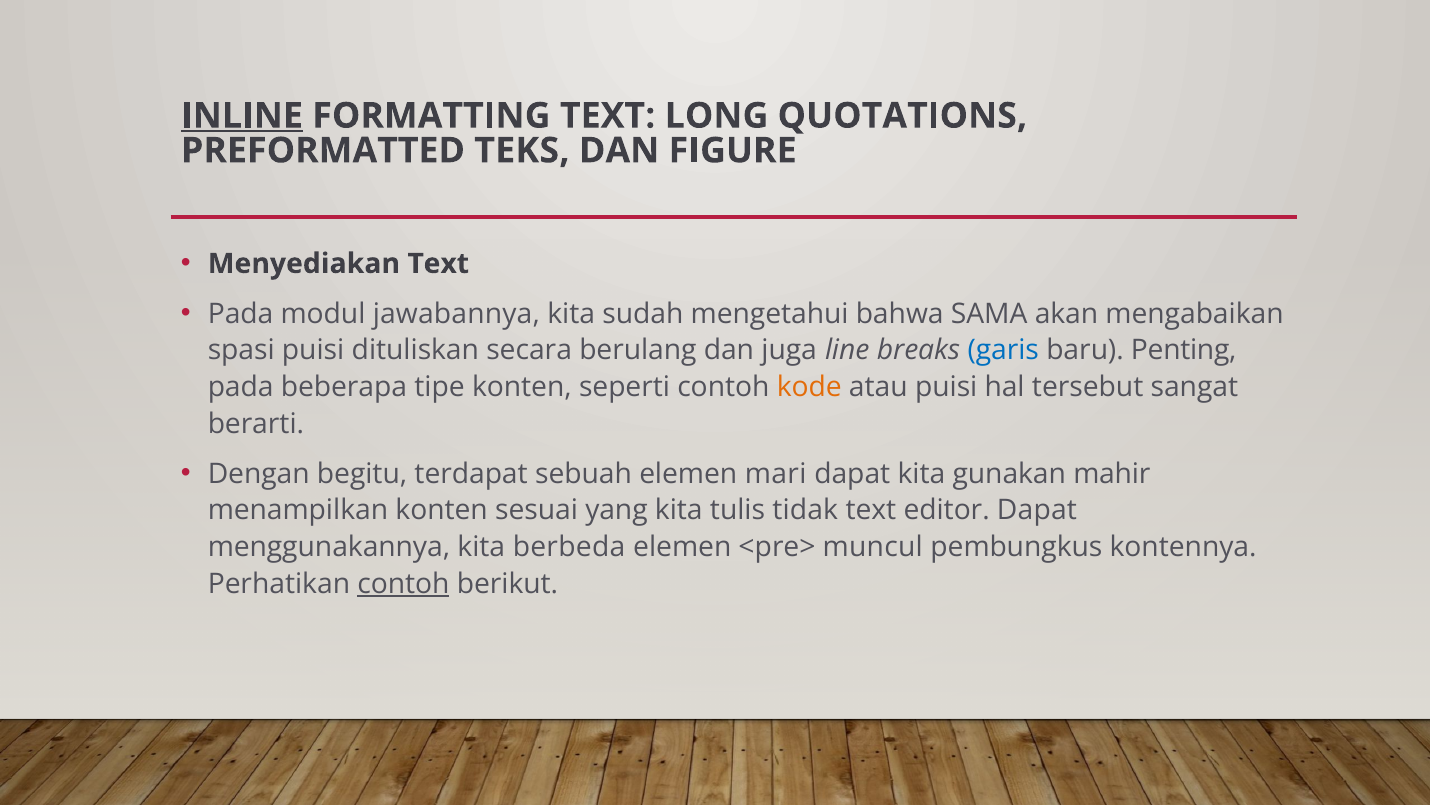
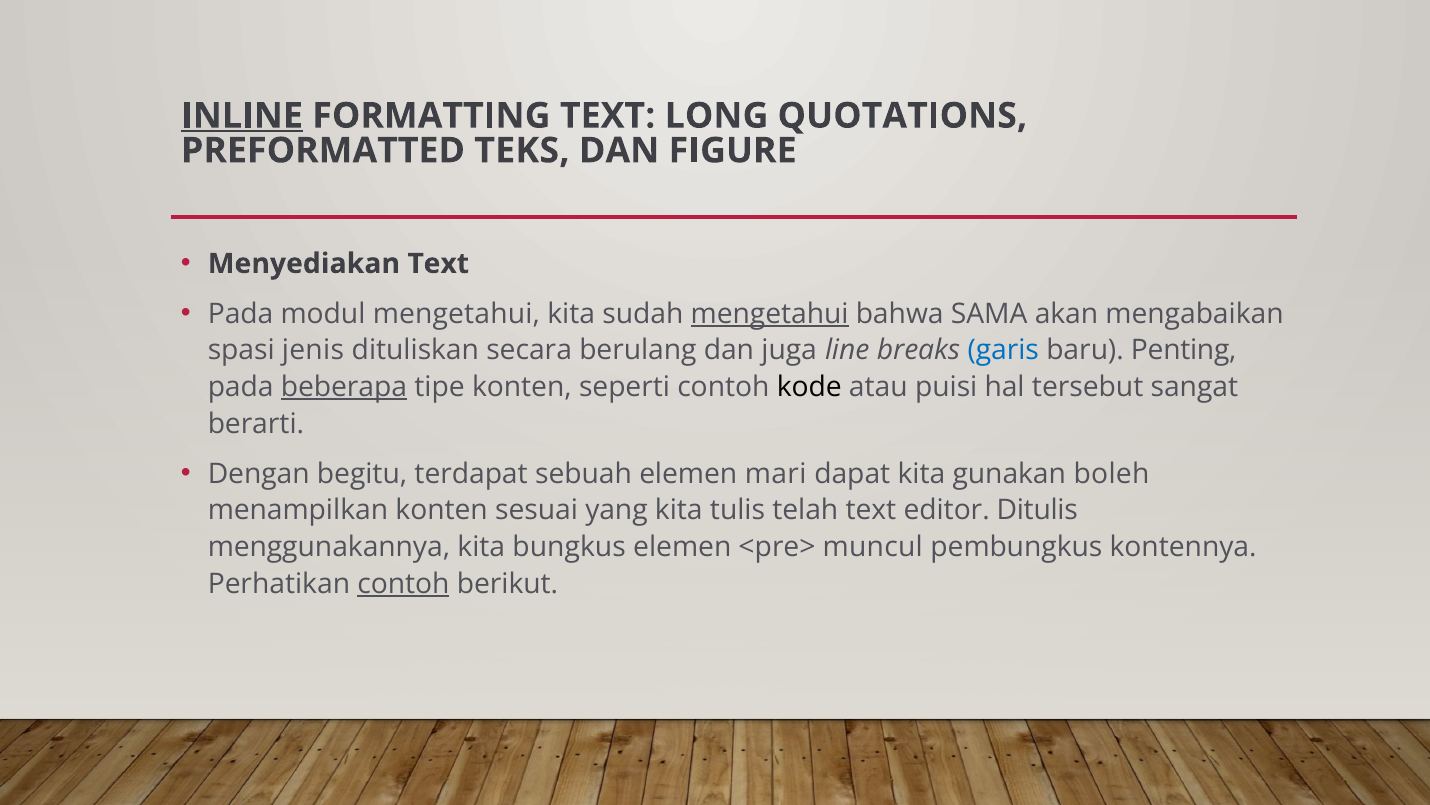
modul jawabannya: jawabannya -> mengetahui
mengetahui at (770, 313) underline: none -> present
spasi puisi: puisi -> jenis
beberapa underline: none -> present
kode colour: orange -> black
mahir: mahir -> boleh
tidak: tidak -> telah
editor Dapat: Dapat -> Ditulis
berbeda: berbeda -> bungkus
